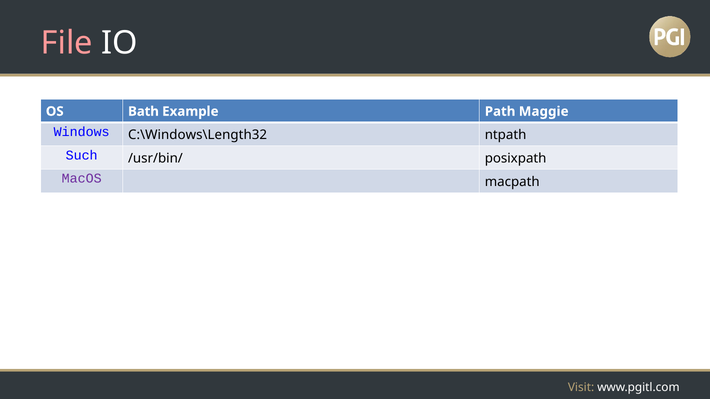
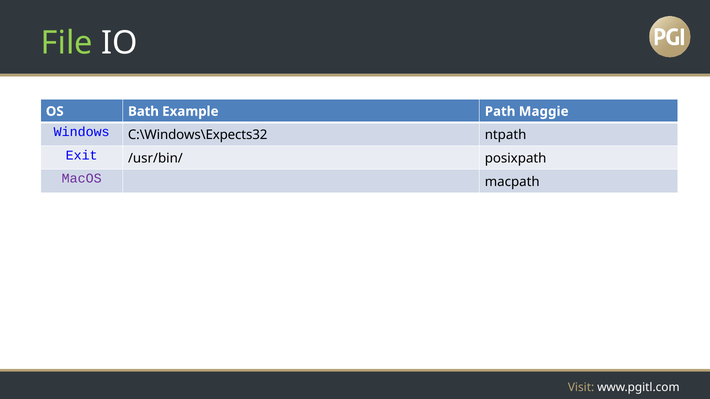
File colour: pink -> light green
C:\Windows\Length32: C:\Windows\Length32 -> C:\Windows\Expects32
Such: Such -> Exit
